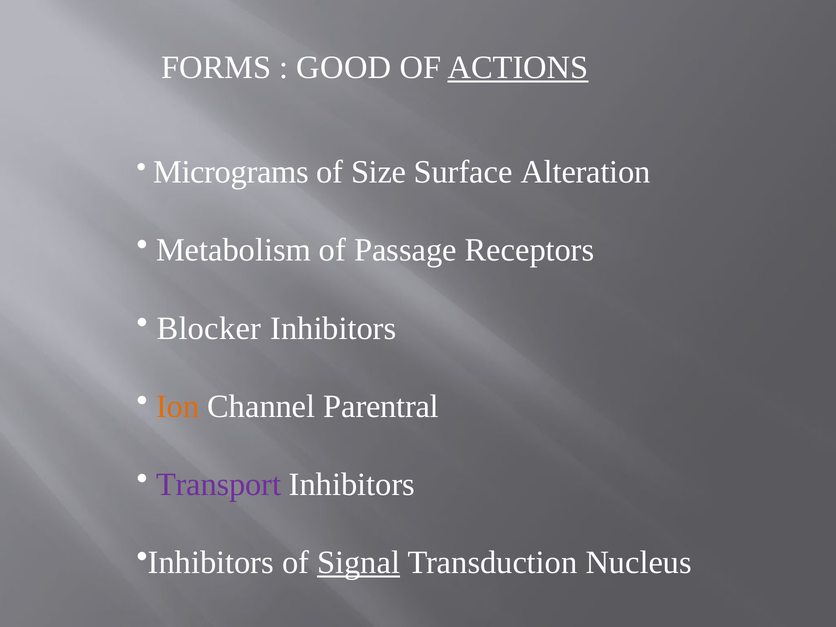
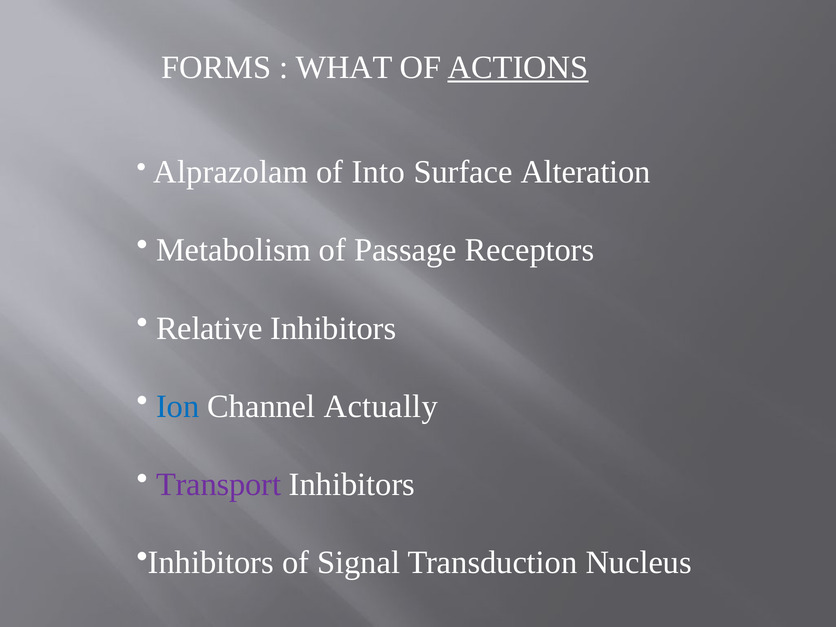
GOOD: GOOD -> WHAT
Micrograms: Micrograms -> Alprazolam
Size: Size -> Into
Blocker: Blocker -> Relative
Ion colour: orange -> blue
Parentral: Parentral -> Actually
Signal underline: present -> none
